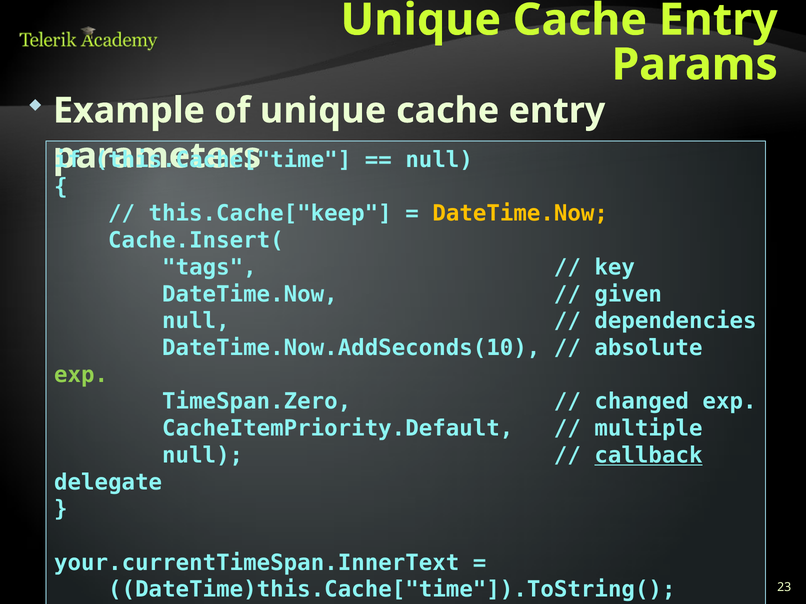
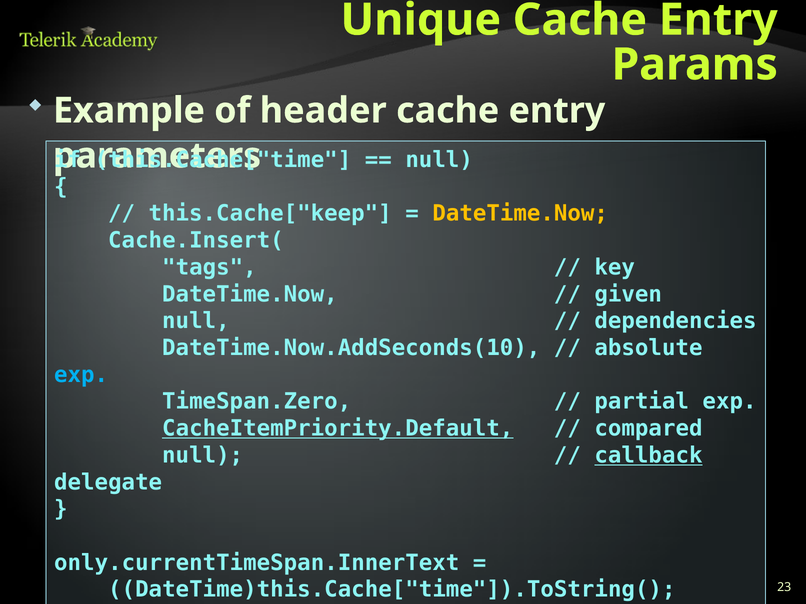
of unique: unique -> header
exp at (81, 375) colour: light green -> light blue
changed: changed -> partial
CacheItemPriority.Default underline: none -> present
multiple: multiple -> compared
your.currentTimeSpan.InnerText: your.currentTimeSpan.InnerText -> only.currentTimeSpan.InnerText
